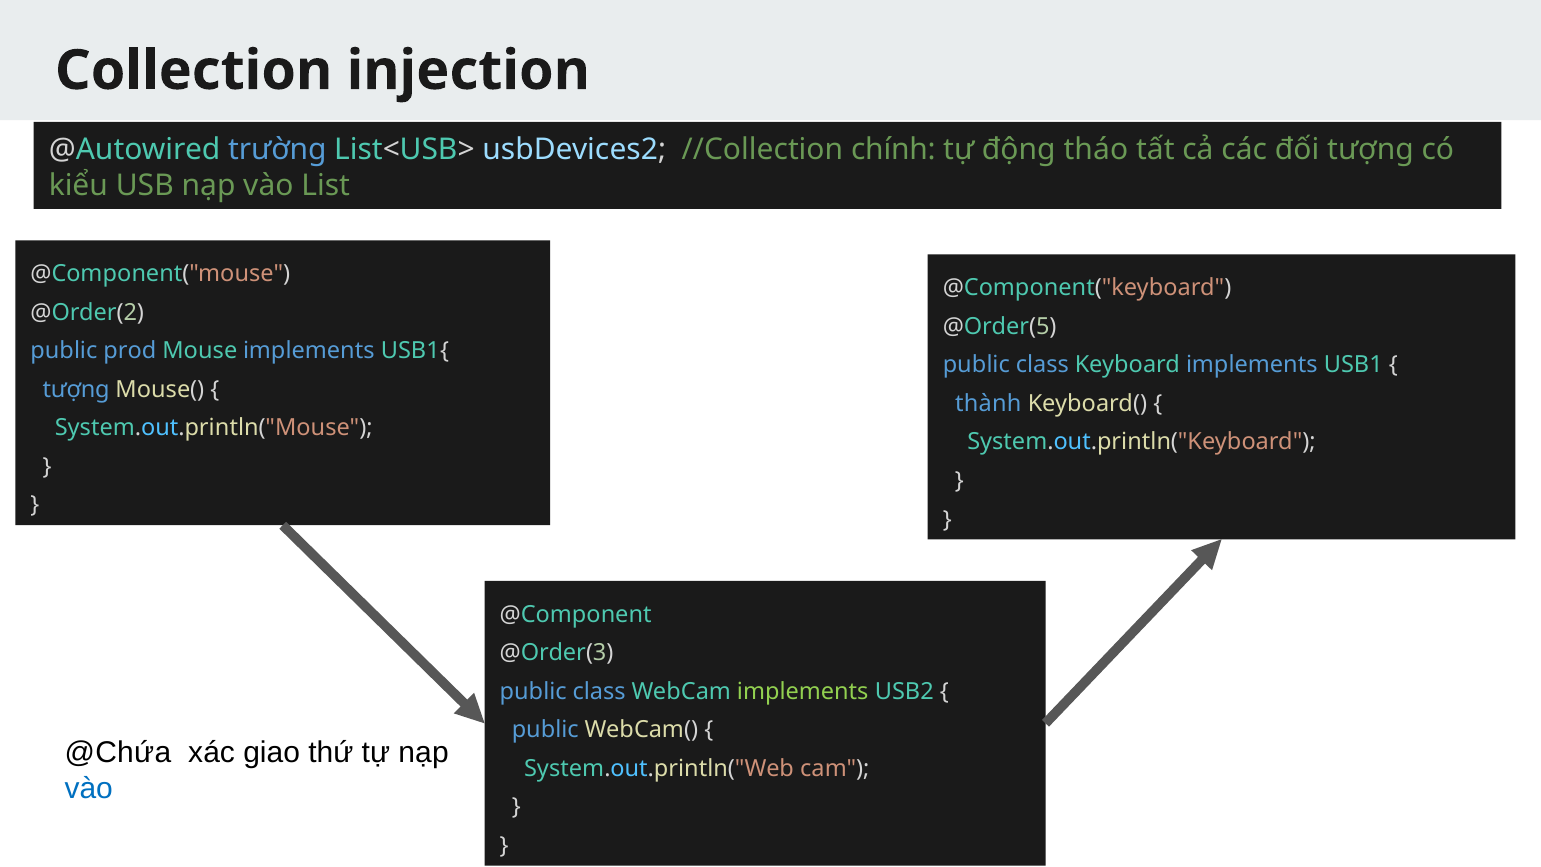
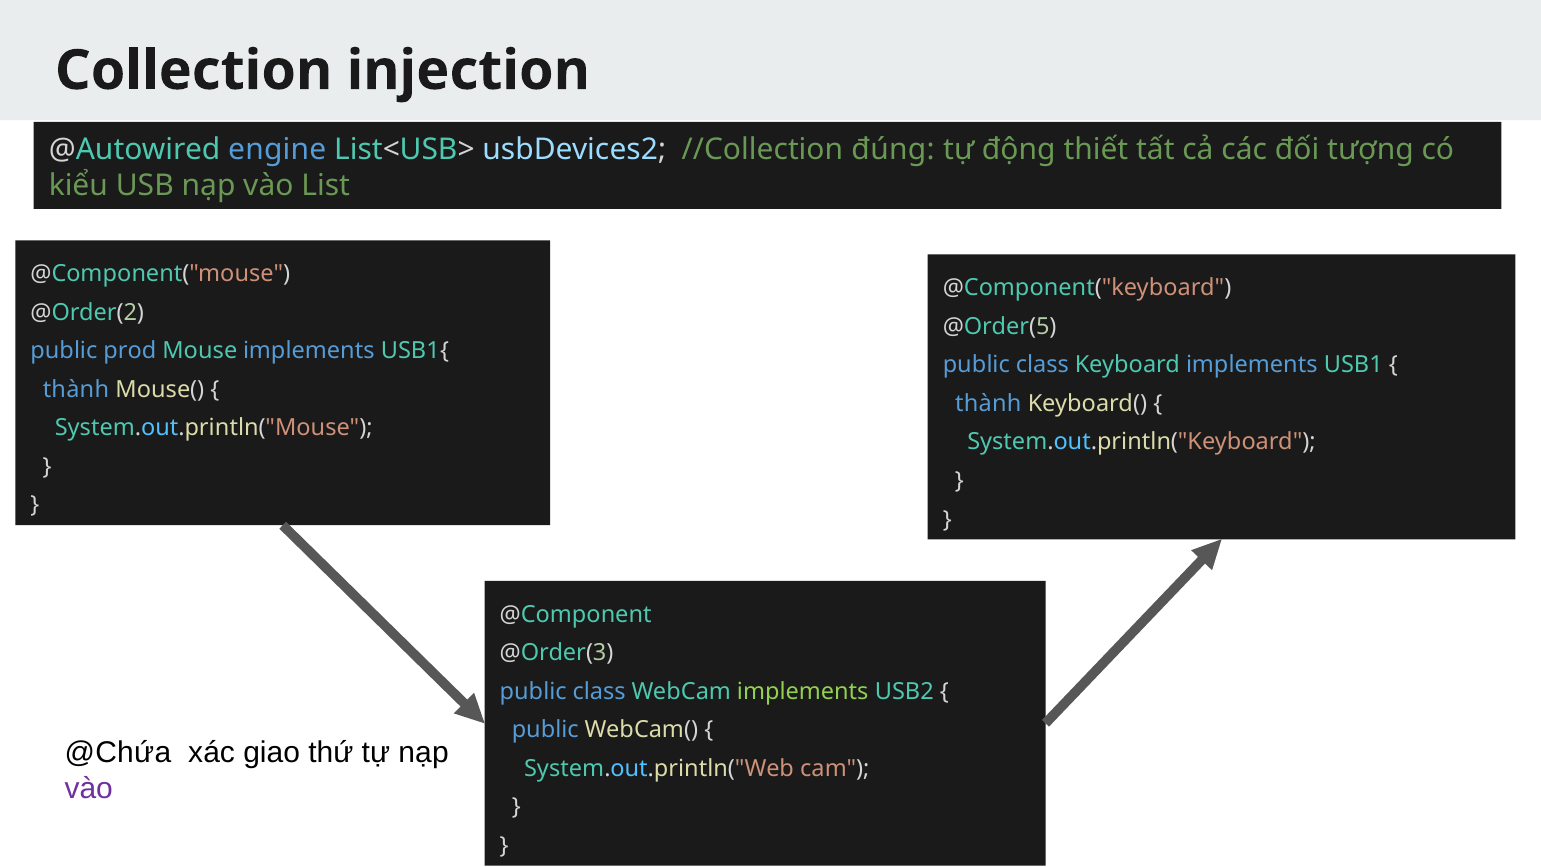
trường: trường -> engine
chính: chính -> đúng
tháo: tháo -> thiết
tượng at (76, 390): tượng -> thành
vào at (89, 788) colour: blue -> purple
